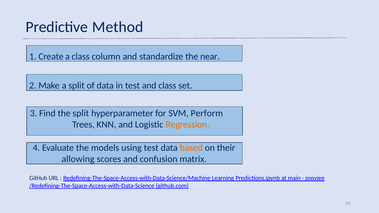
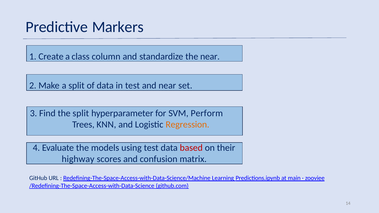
Method: Method -> Markers
and class: class -> near
based colour: orange -> red
allowing: allowing -> highway
